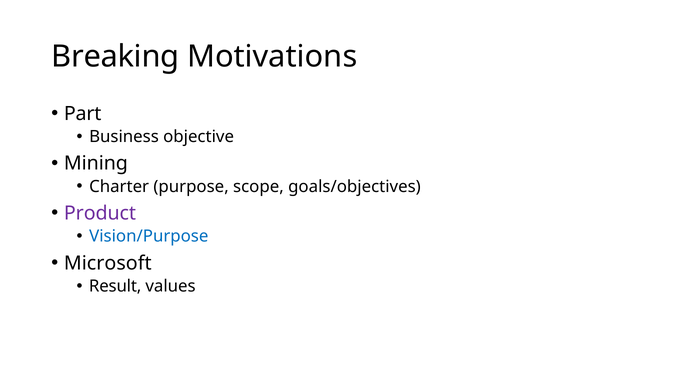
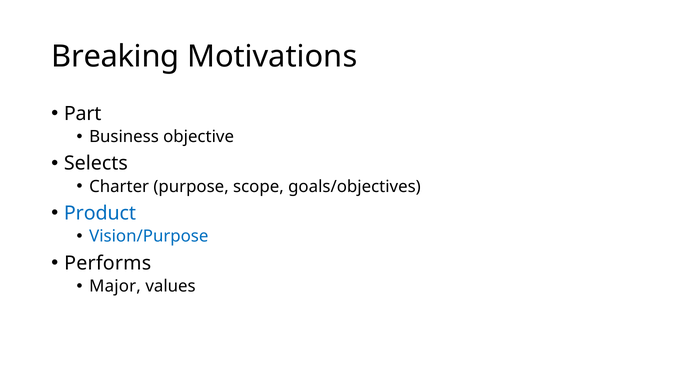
Mining: Mining -> Selects
Product colour: purple -> blue
Microsoft: Microsoft -> Performs
Result: Result -> Major
